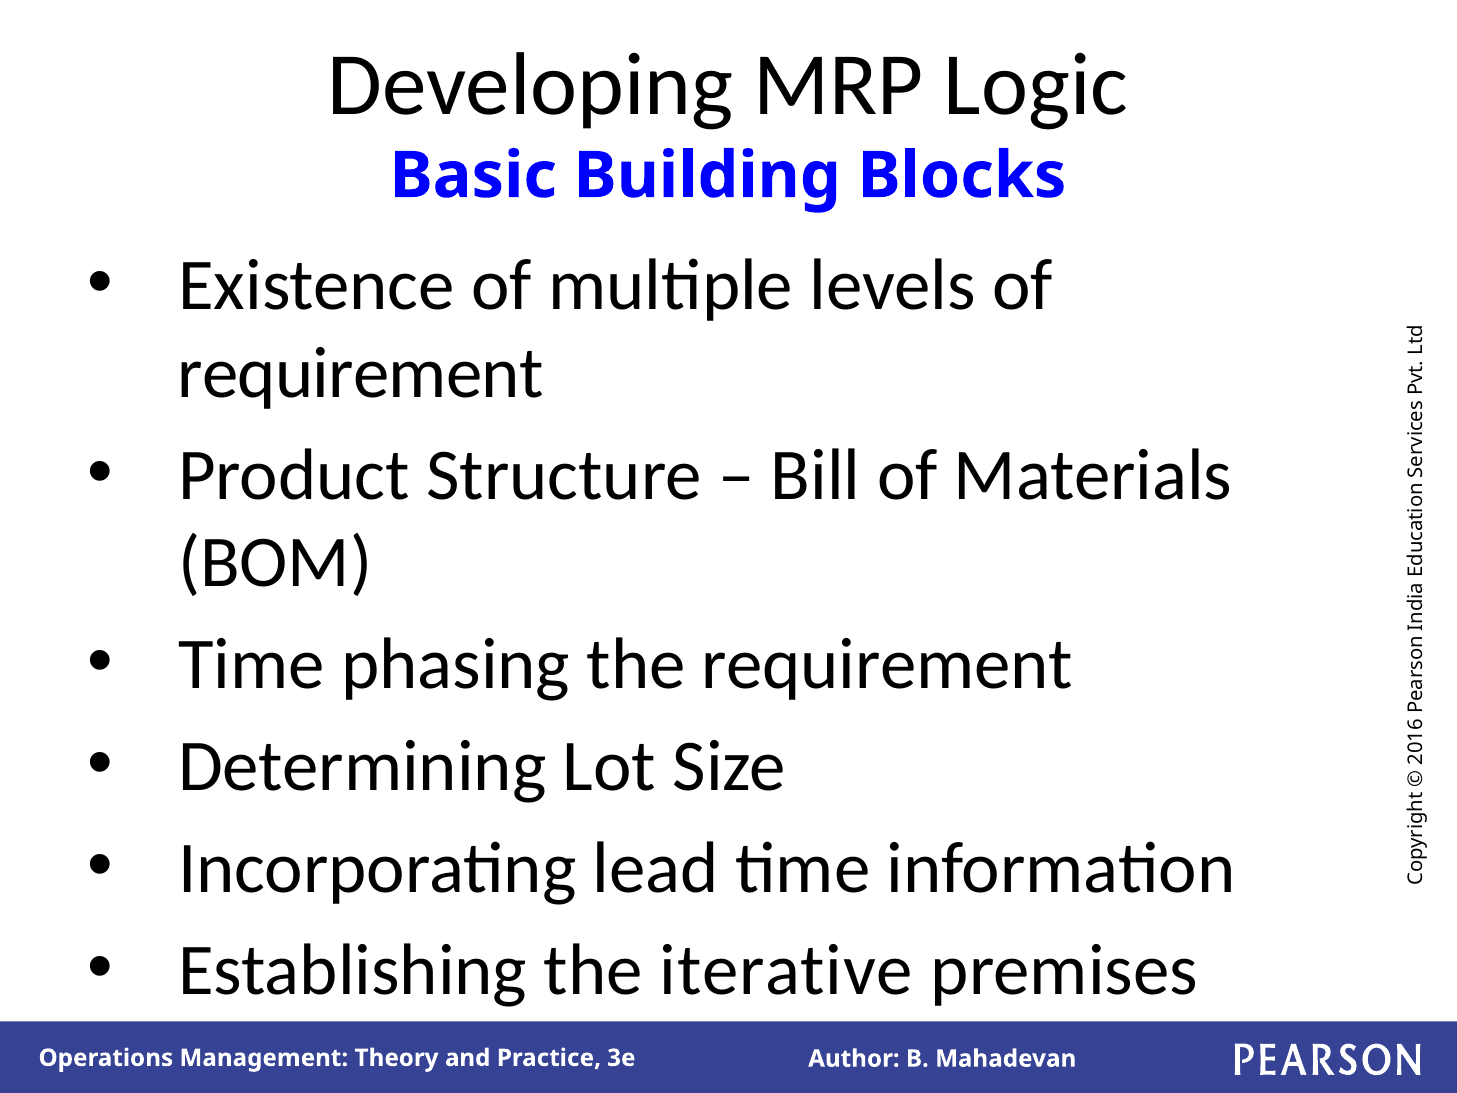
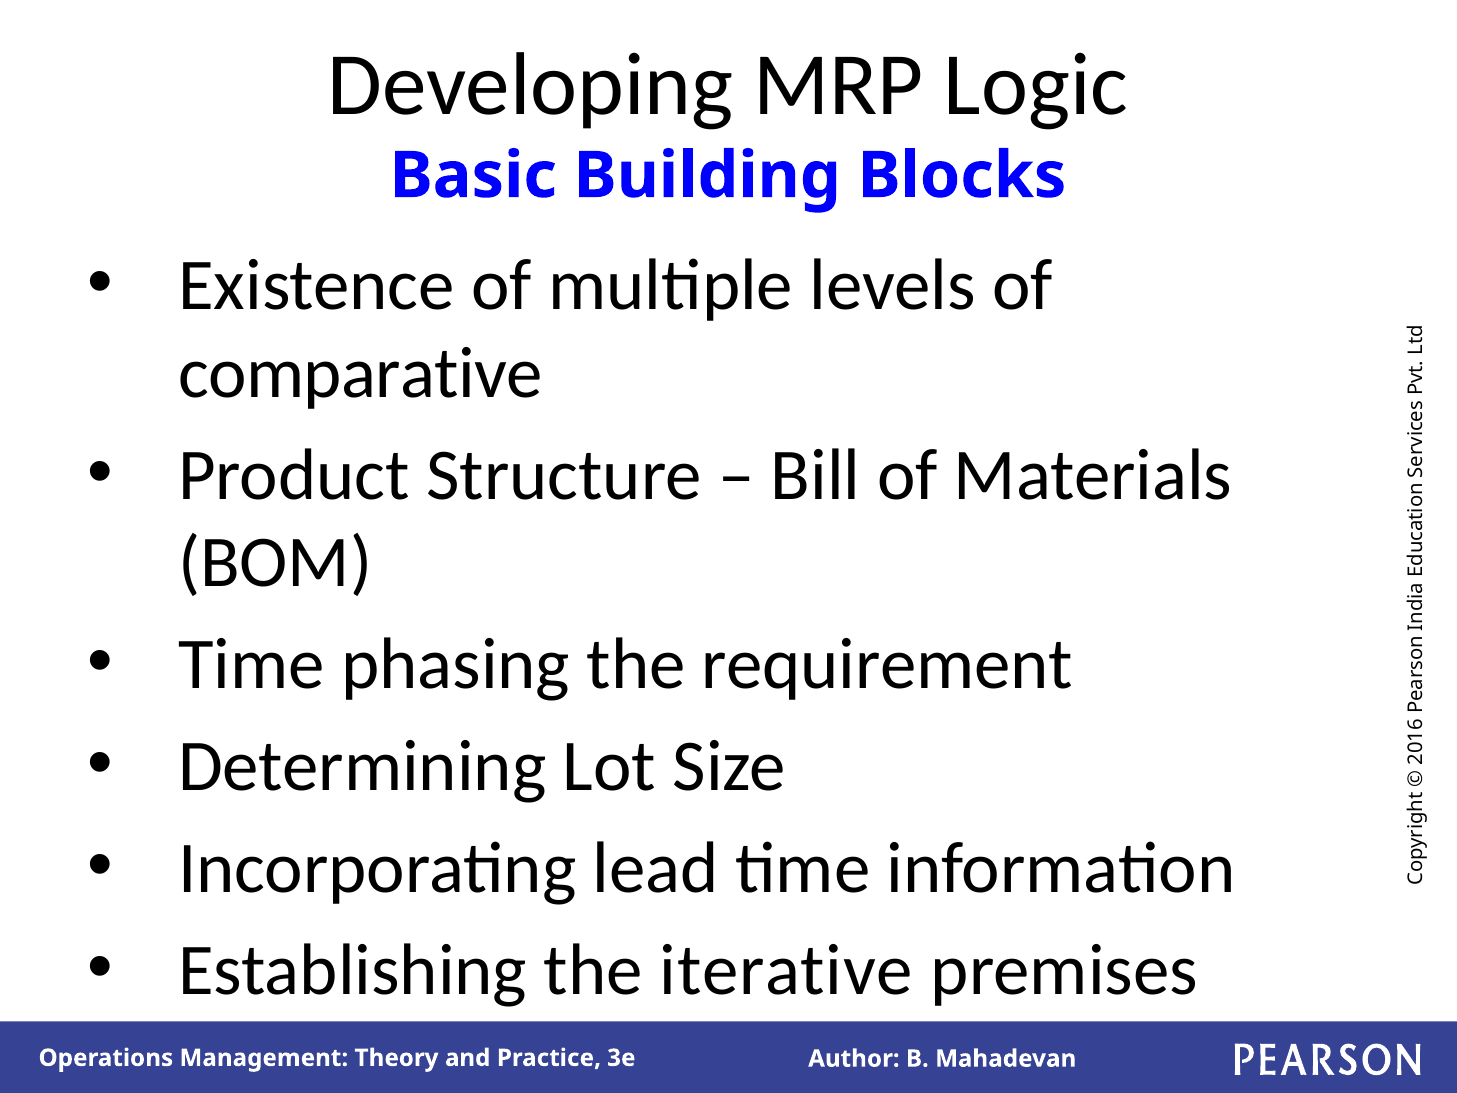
requirement at (360, 373): requirement -> comparative
